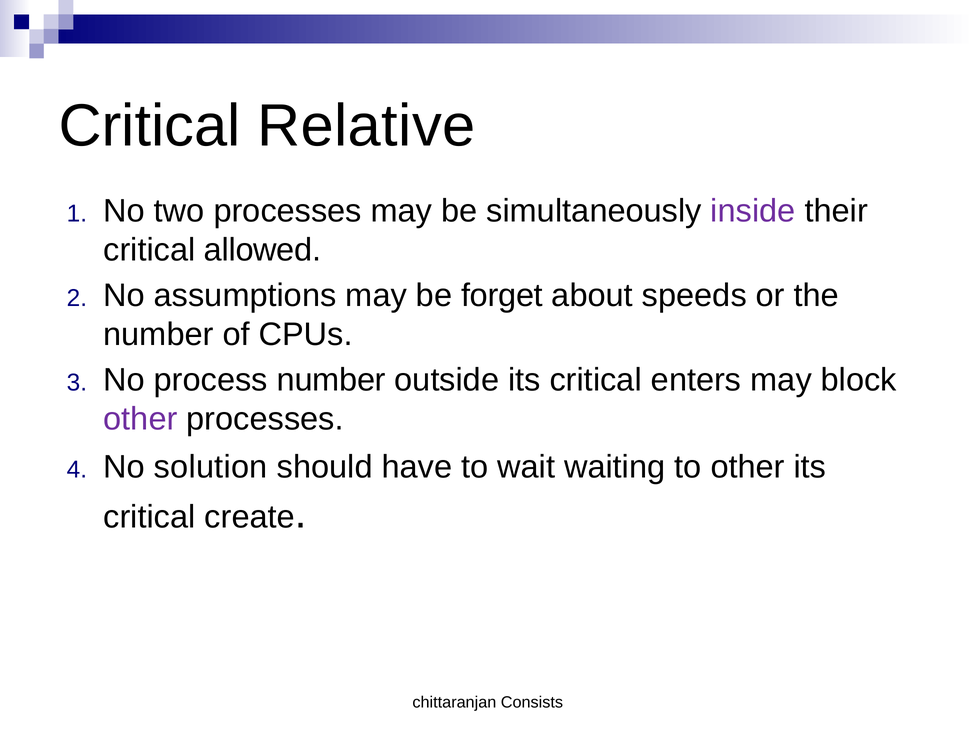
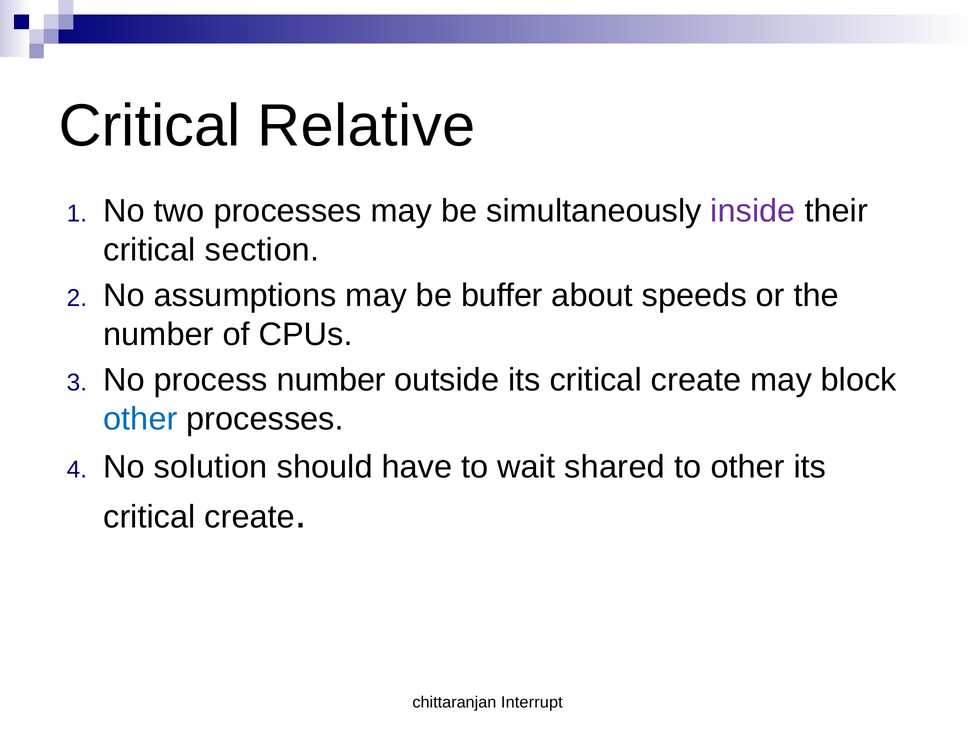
allowed: allowed -> section
forget: forget -> buffer
outside its critical enters: enters -> create
other at (140, 419) colour: purple -> blue
waiting: waiting -> shared
Consists: Consists -> Interrupt
